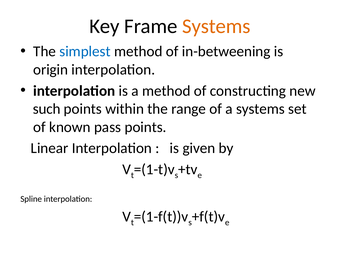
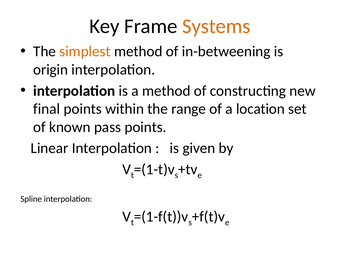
simplest colour: blue -> orange
such: such -> final
a systems: systems -> location
